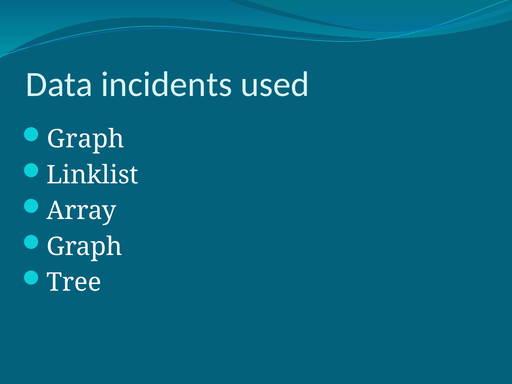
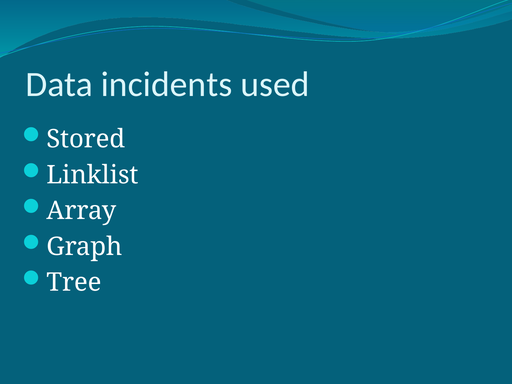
Graph at (86, 139): Graph -> Stored
